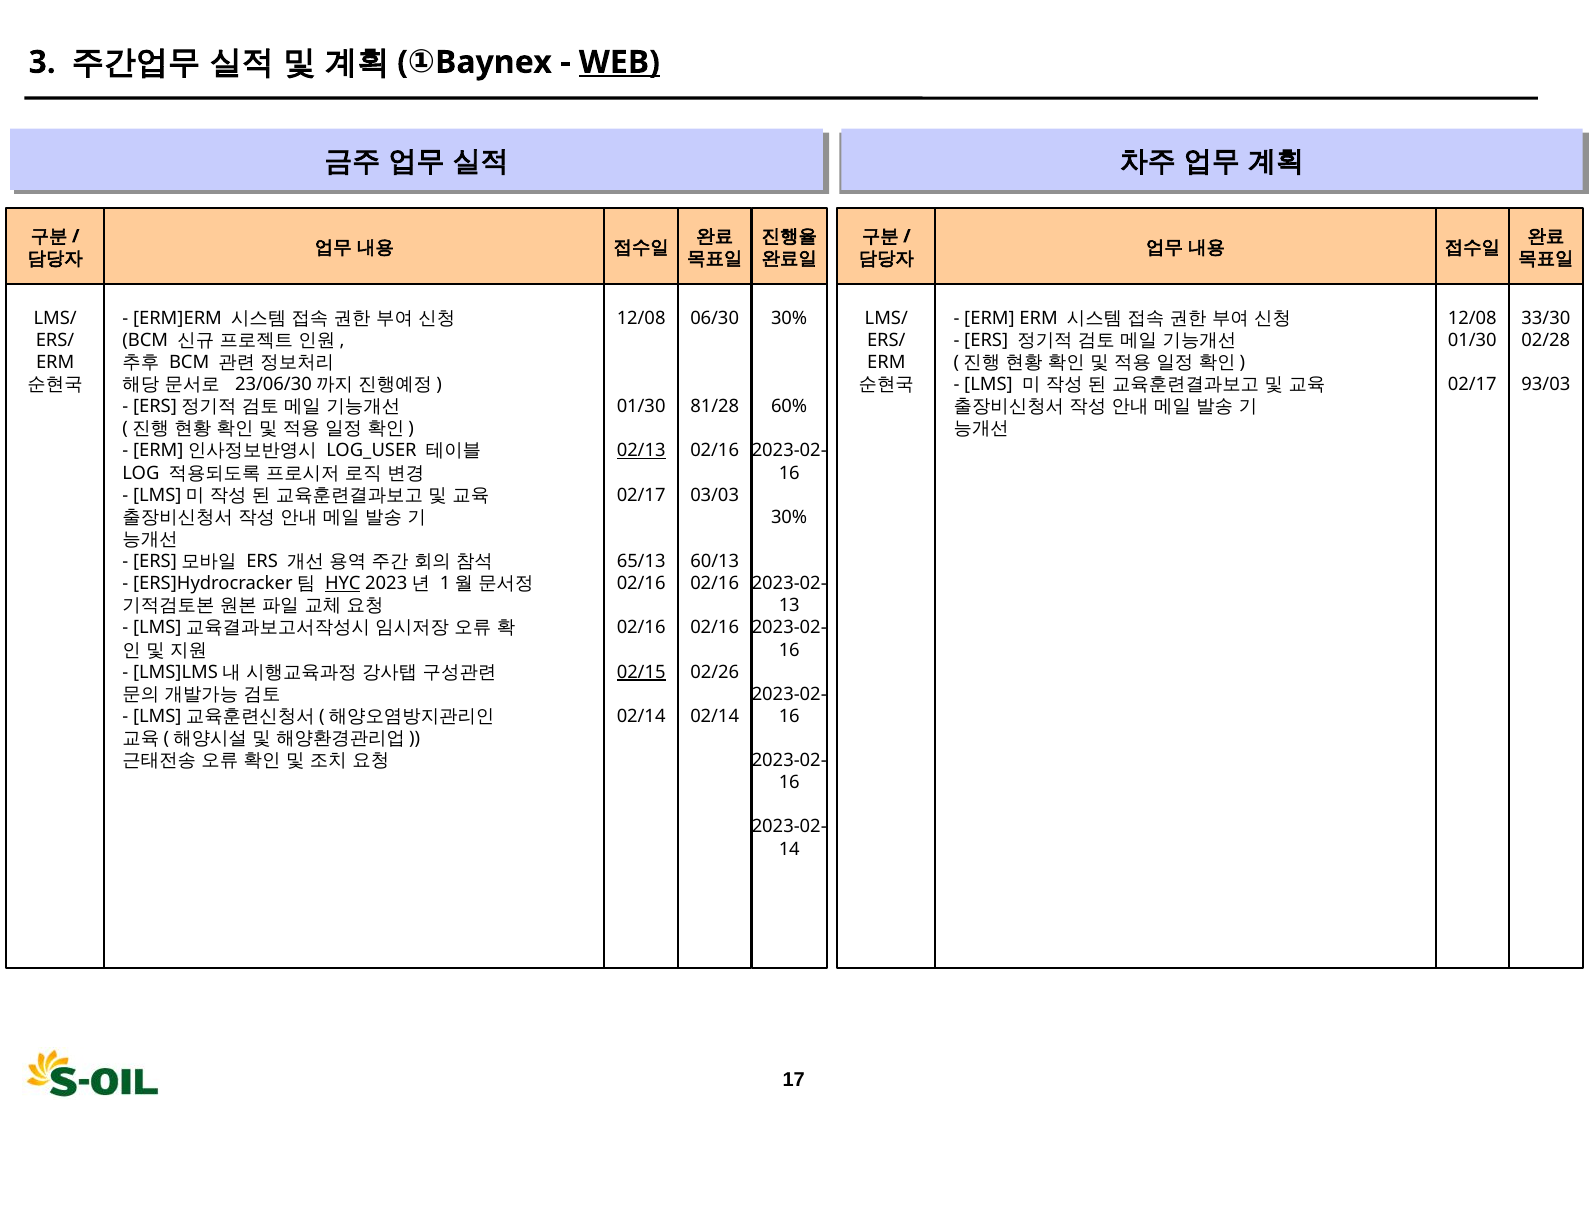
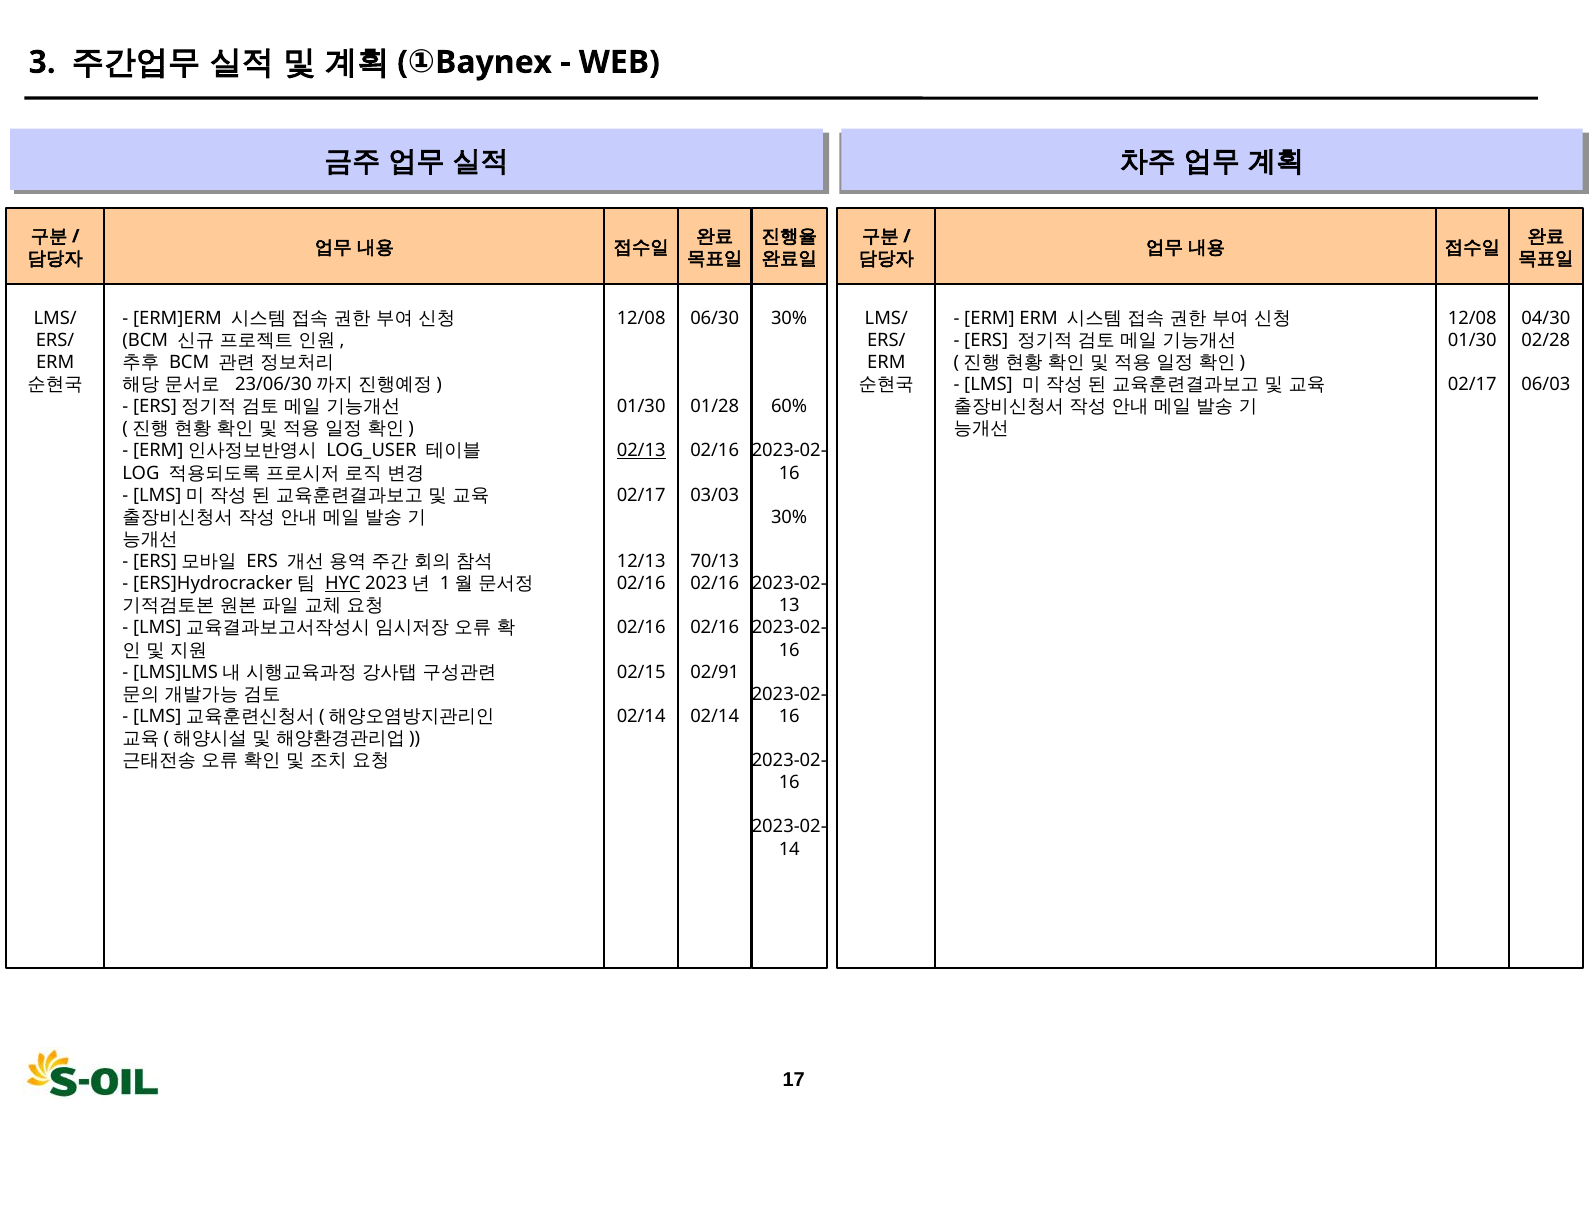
WEB underline: present -> none
33/30: 33/30 -> 04/30
93/03: 93/03 -> 06/03
81/28: 81/28 -> 01/28
65/13: 65/13 -> 12/13
60/13: 60/13 -> 70/13
02/15 underline: present -> none
02/26: 02/26 -> 02/91
